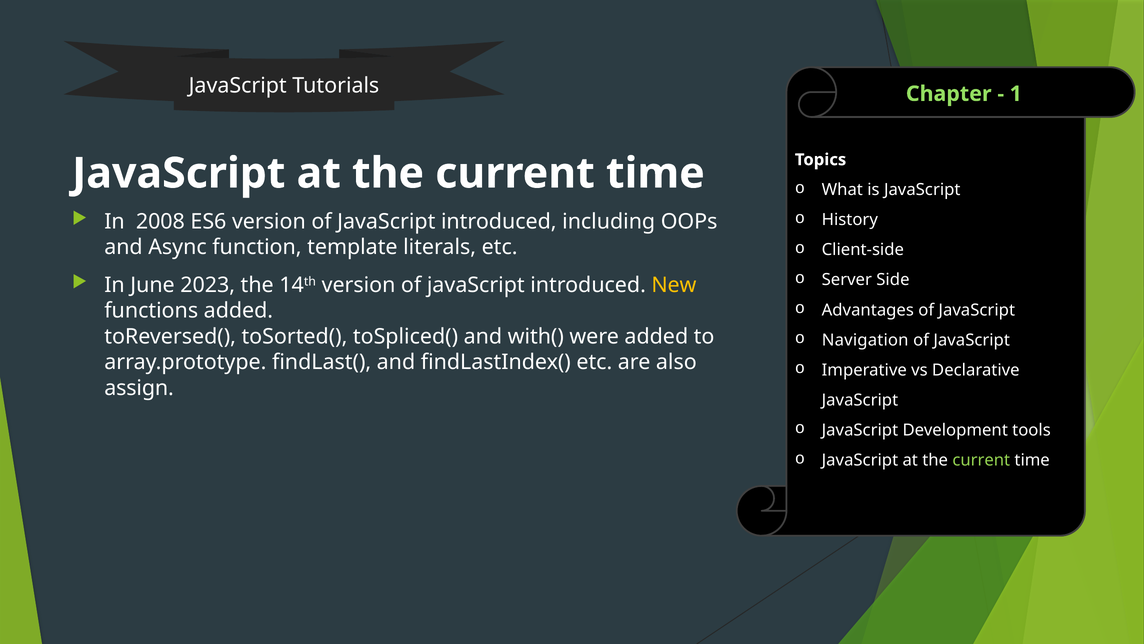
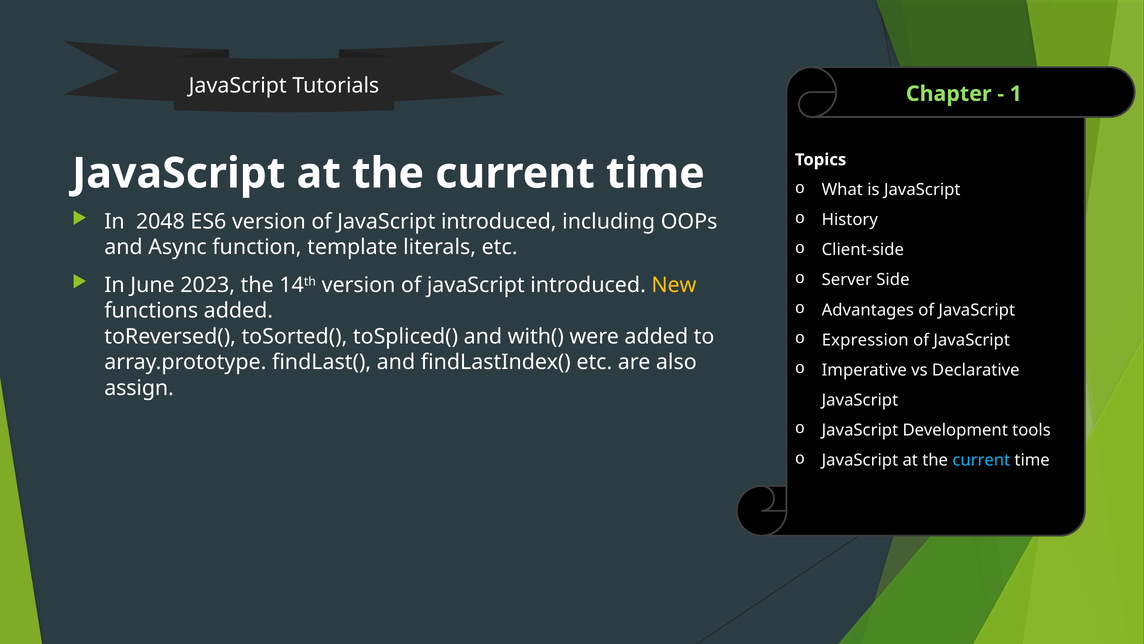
2008: 2008 -> 2048
Navigation: Navigation -> Expression
current at (981, 460) colour: light green -> light blue
